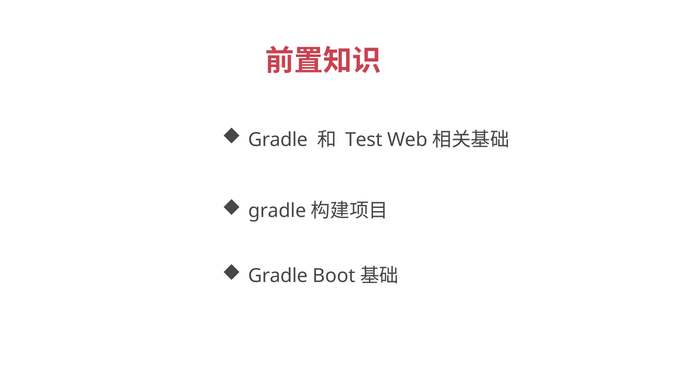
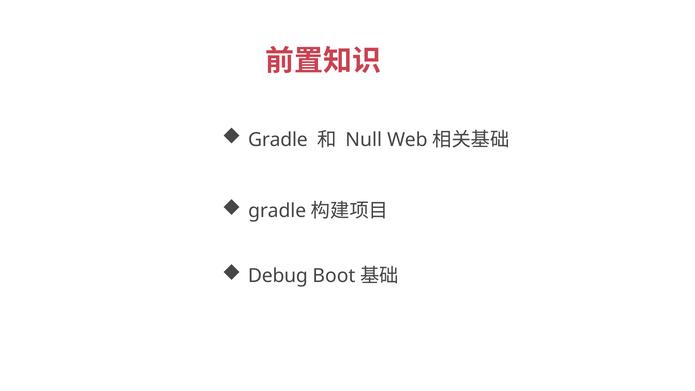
Test: Test -> Null
Gradle at (278, 276): Gradle -> Debug
